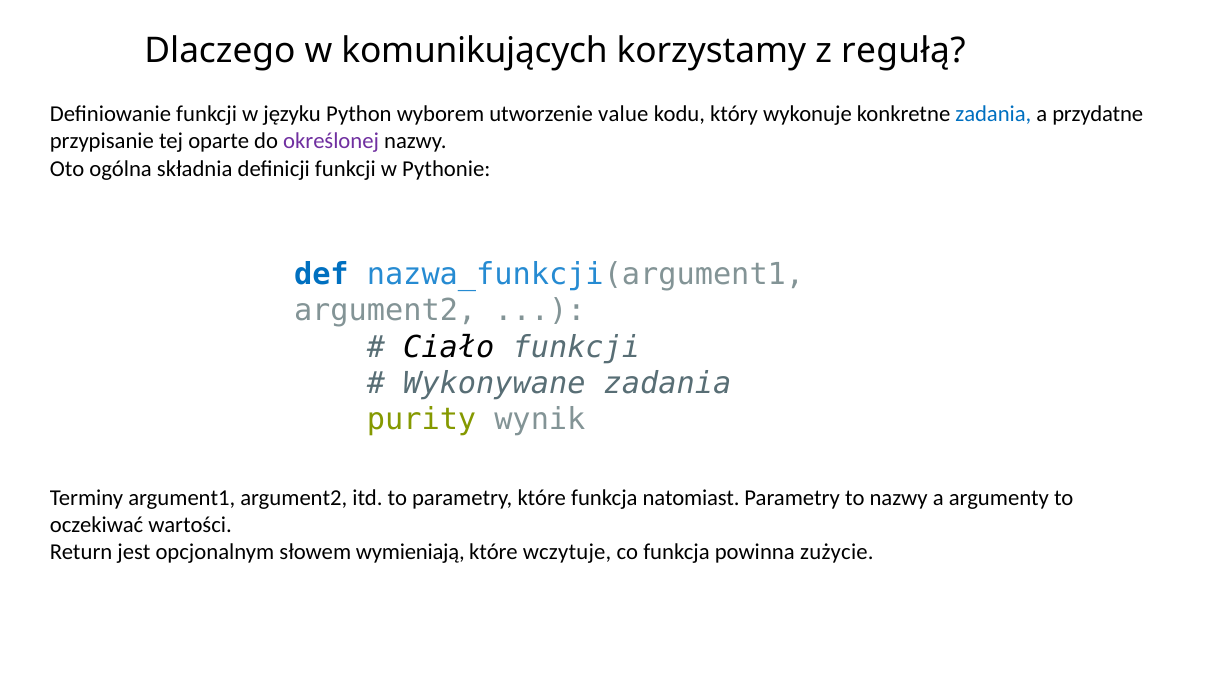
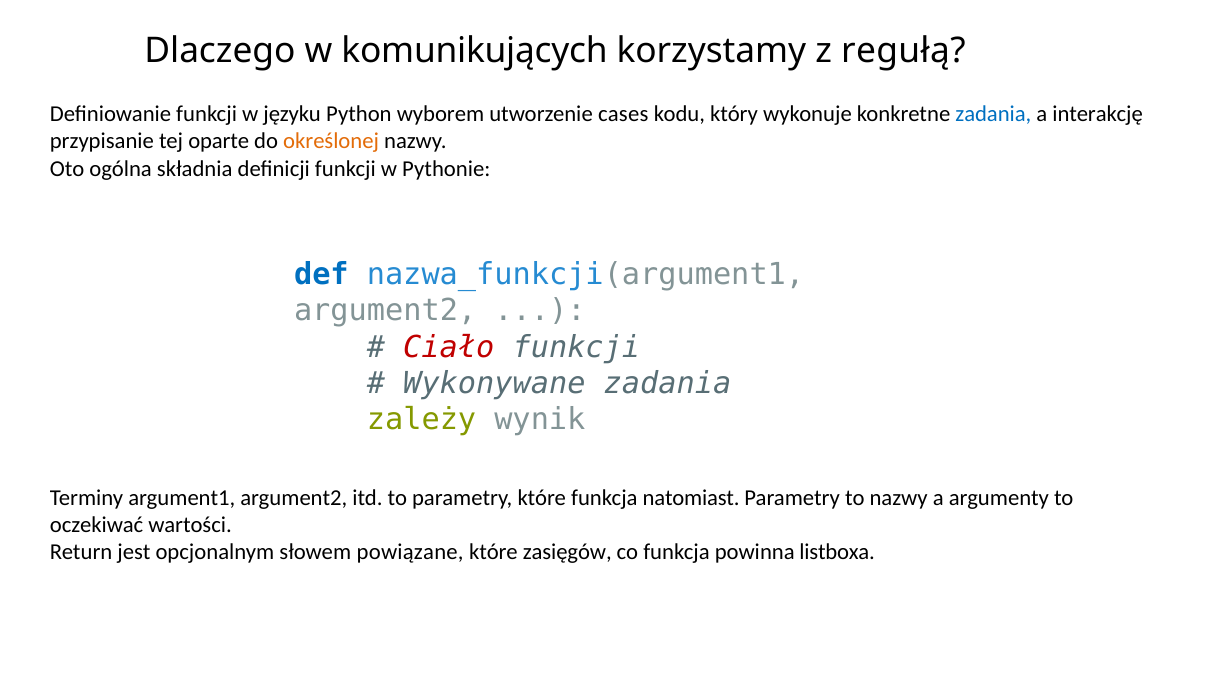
value: value -> cases
przydatne: przydatne -> interakcję
określonej colour: purple -> orange
Ciało colour: black -> red
purity: purity -> zależy
wymieniają: wymieniają -> powiązane
wczytuje: wczytuje -> zasięgów
zużycie: zużycie -> listboxa
